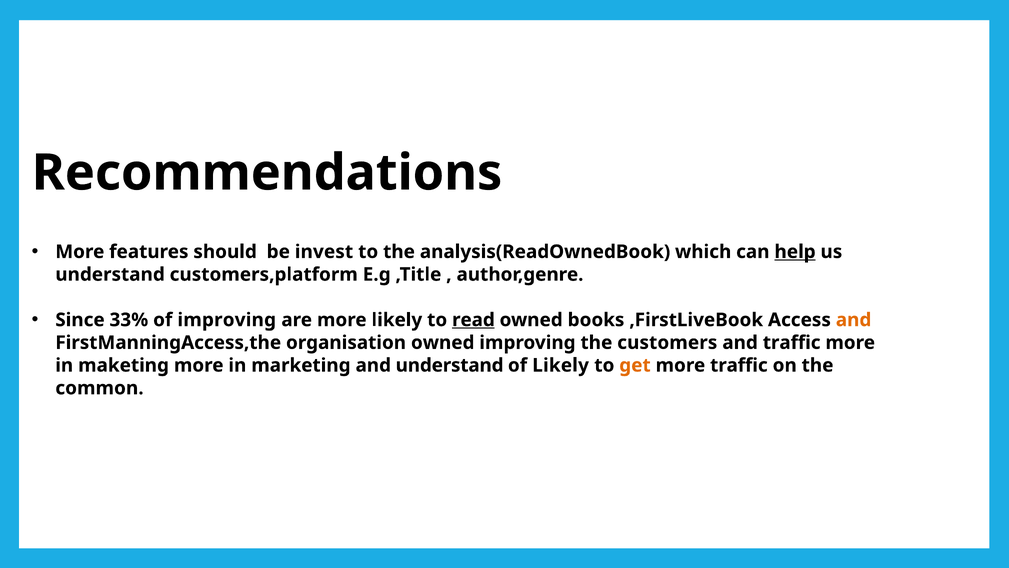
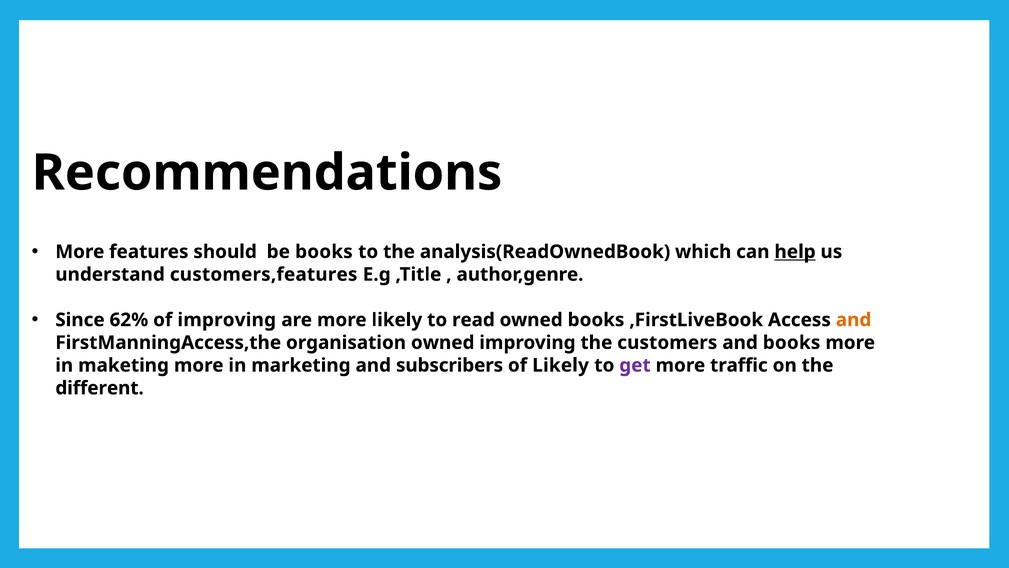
be invest: invest -> books
customers,platform: customers,platform -> customers,features
33%: 33% -> 62%
read underline: present -> none
and traffic: traffic -> books
and understand: understand -> subscribers
get colour: orange -> purple
common: common -> different
